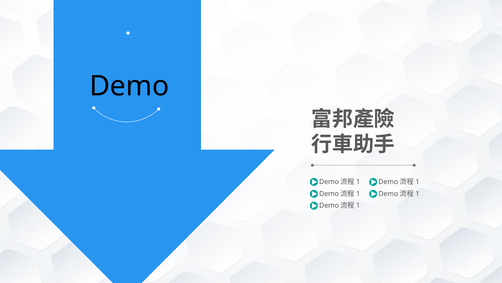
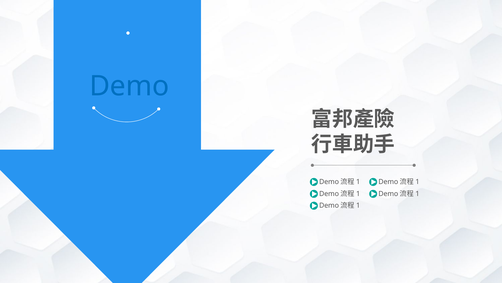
Demo colour: black -> blue
